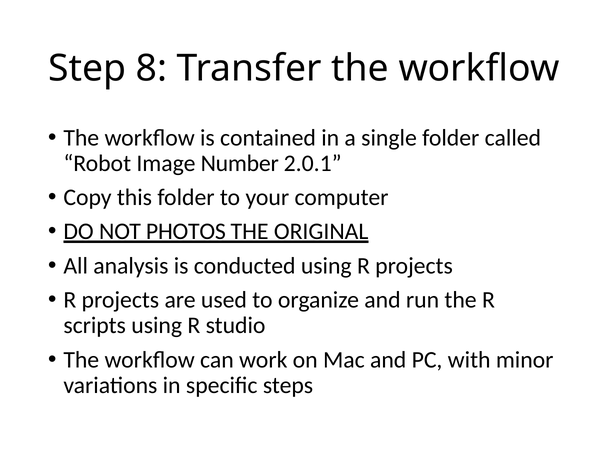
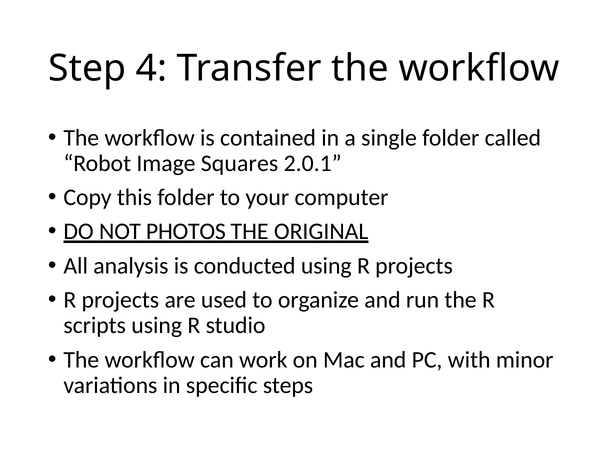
8: 8 -> 4
Number: Number -> Squares
